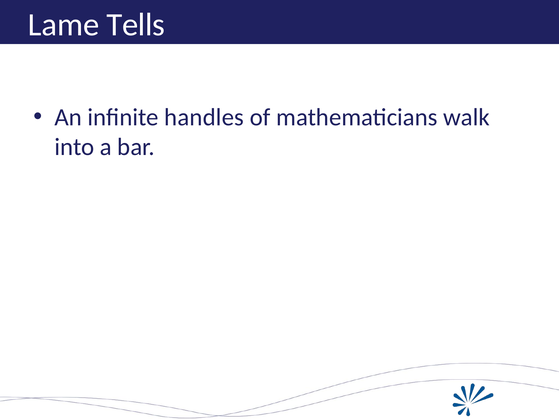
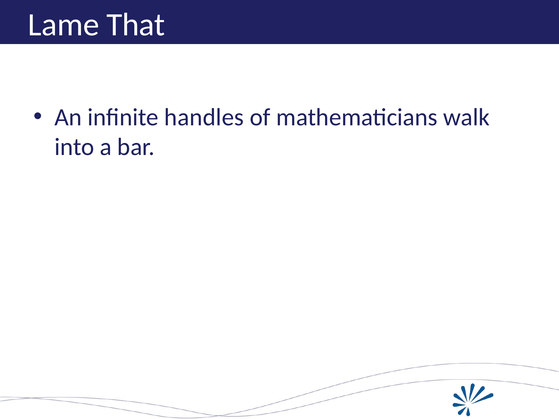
Tells: Tells -> That
